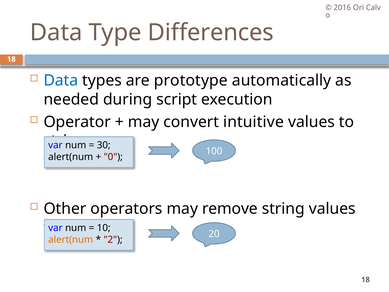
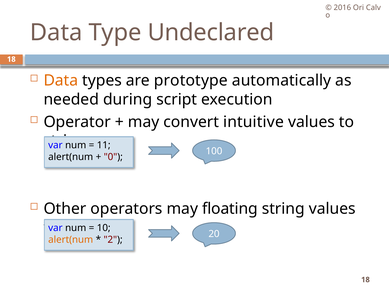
Differences: Differences -> Undeclared
Data at (61, 80) colour: blue -> orange
30: 30 -> 11
remove: remove -> floating
